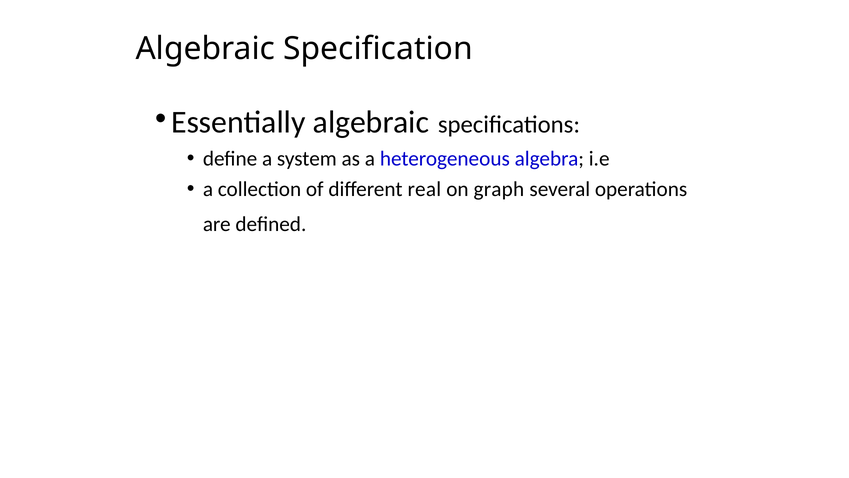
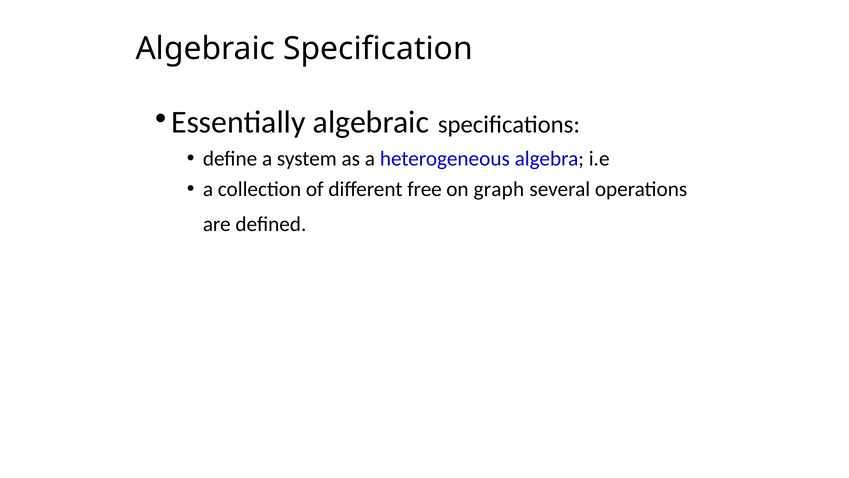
real: real -> free
